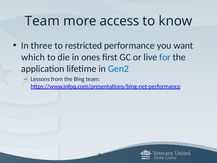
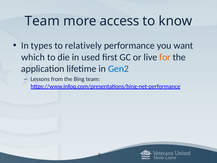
three: three -> types
restricted: restricted -> relatively
ones: ones -> used
for colour: blue -> orange
